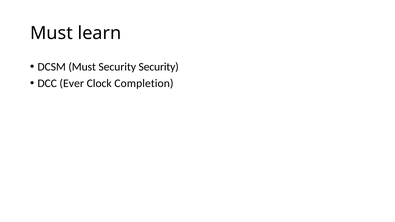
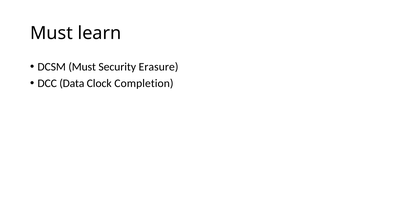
Security Security: Security -> Erasure
Ever: Ever -> Data
